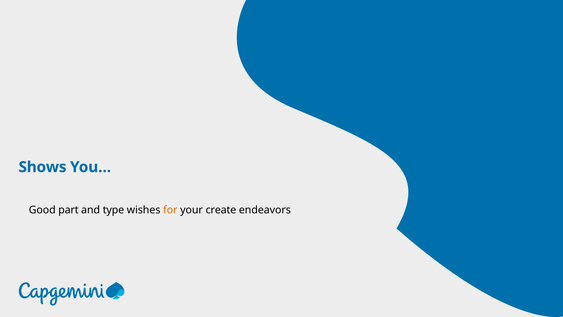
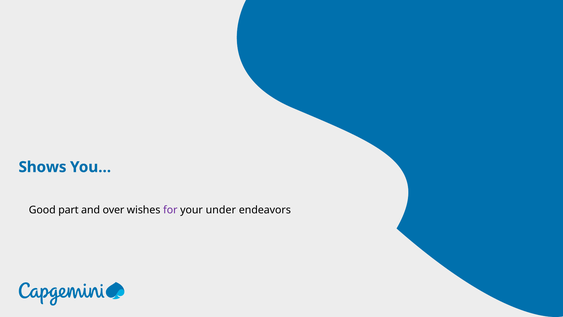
type: type -> over
for colour: orange -> purple
create: create -> under
